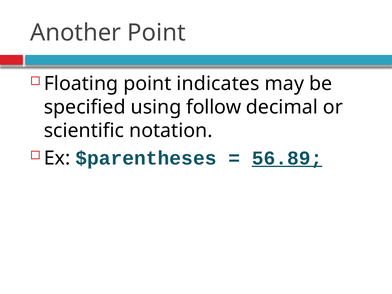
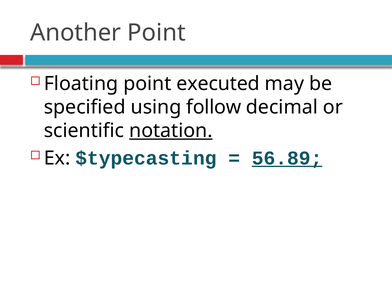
indicates: indicates -> executed
notation underline: none -> present
$parentheses: $parentheses -> $typecasting
